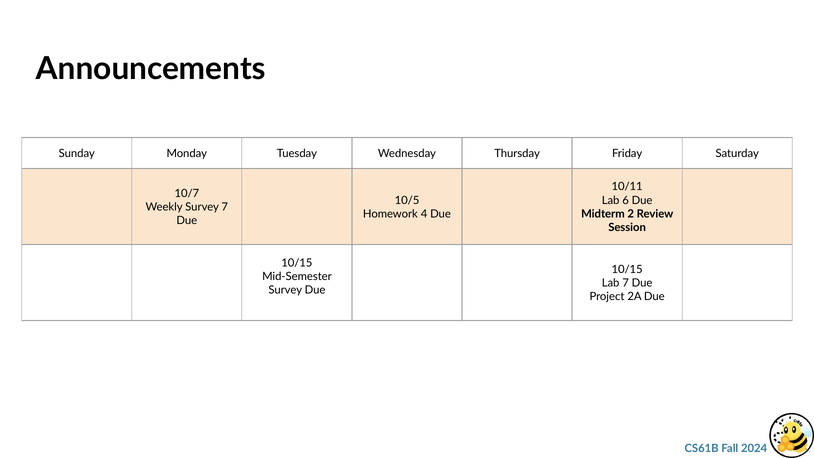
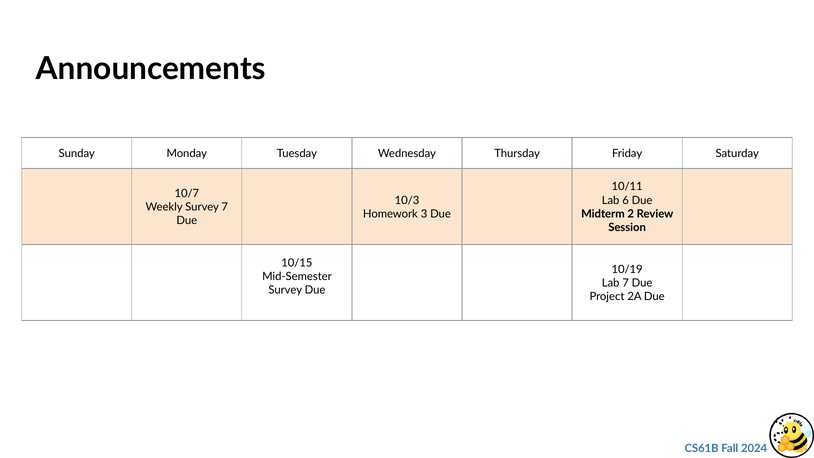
10/5: 10/5 -> 10/3
4: 4 -> 3
10/15 at (627, 269): 10/15 -> 10/19
